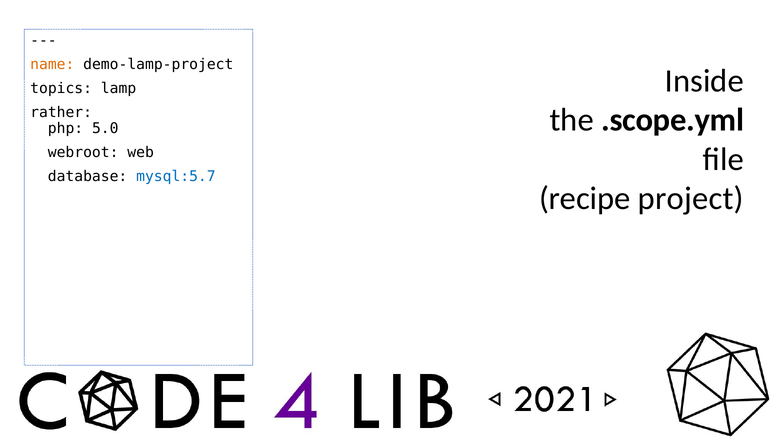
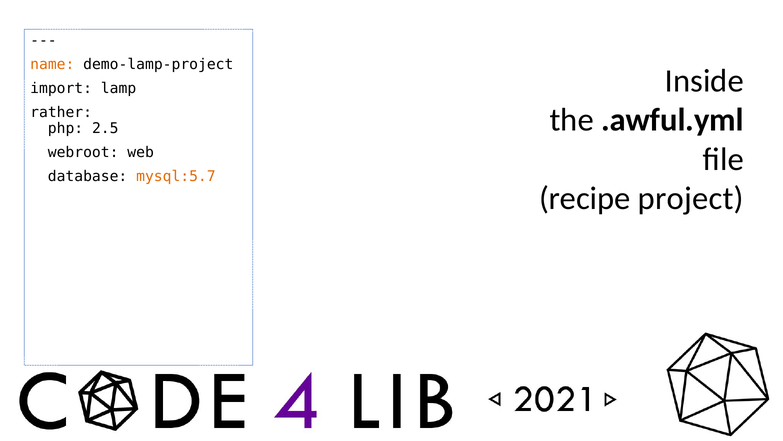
topics: topics -> import
.scope.yml: .scope.yml -> .awful.yml
5.0: 5.0 -> 2.5
mysql:5.7 colour: blue -> orange
